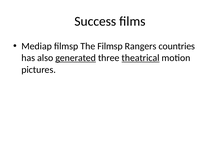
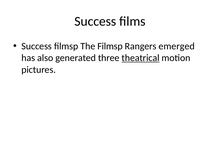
Mediap at (37, 46): Mediap -> Success
countries: countries -> emerged
generated underline: present -> none
